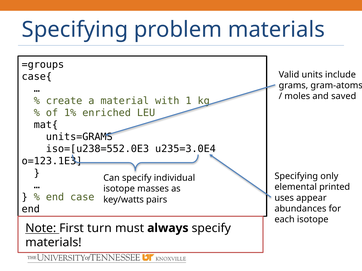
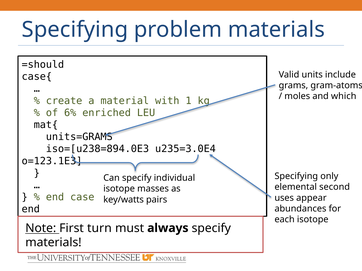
=groups: =groups -> =should
saved: saved -> which
1%: 1% -> 6%
iso=[u238=552.0E3: iso=[u238=552.0E3 -> iso=[u238=894.0E3
printed: printed -> second
